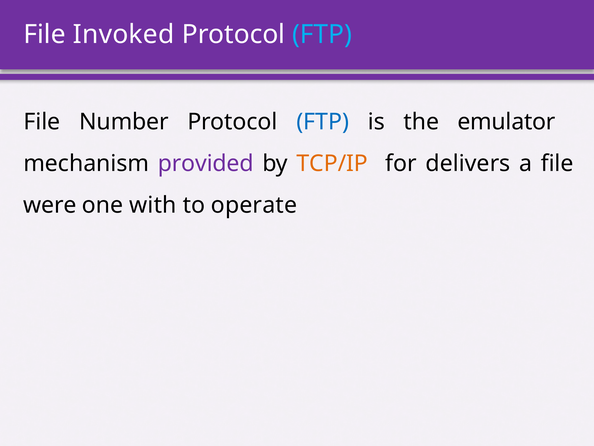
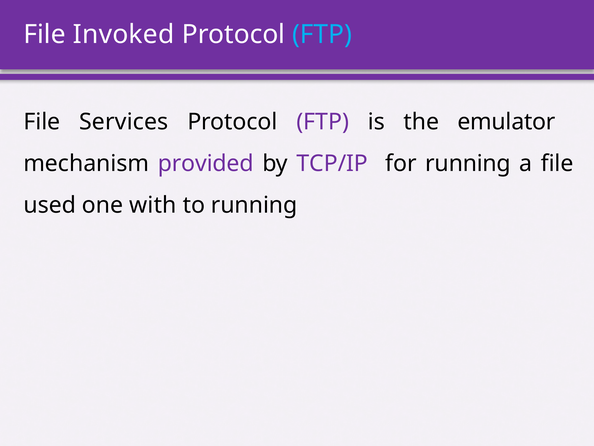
Number: Number -> Services
FTP at (323, 122) colour: blue -> purple
TCP/IP colour: orange -> purple
for delivers: delivers -> running
were: were -> used
to operate: operate -> running
